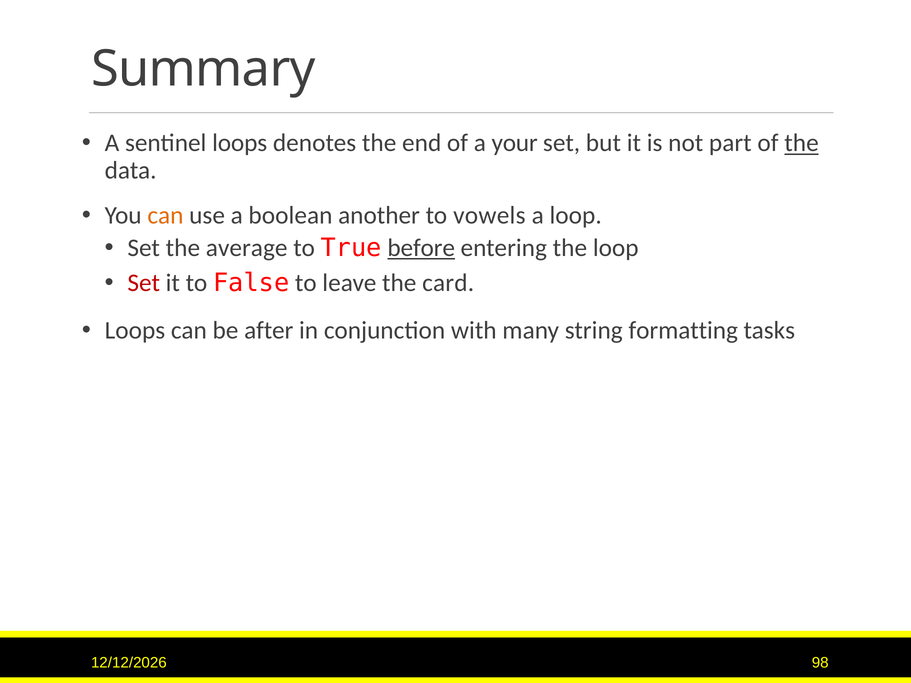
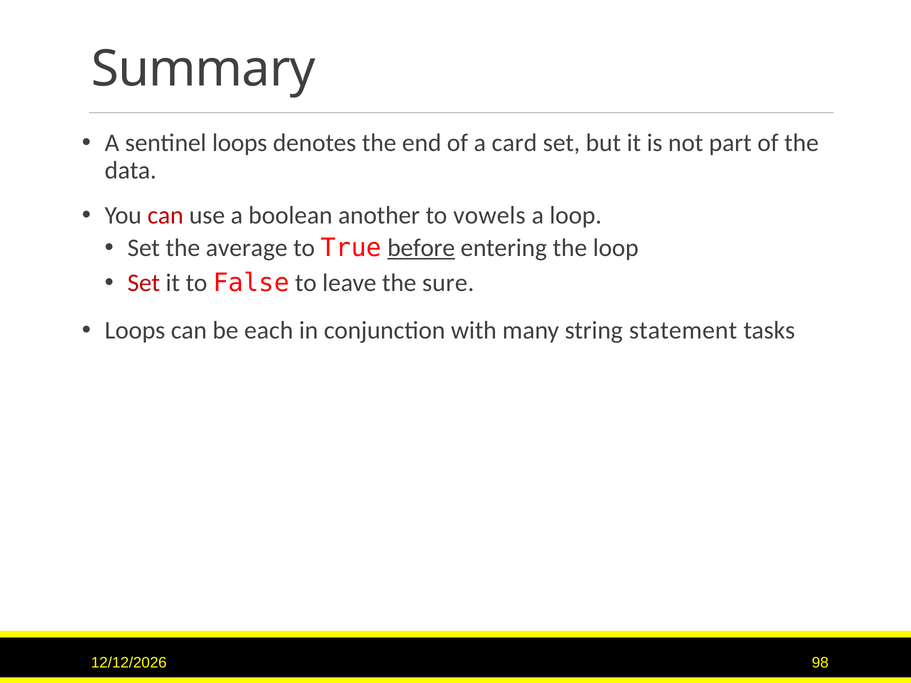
your: your -> card
the at (802, 143) underline: present -> none
can at (165, 216) colour: orange -> red
card: card -> sure
after: after -> each
formatting: formatting -> statement
